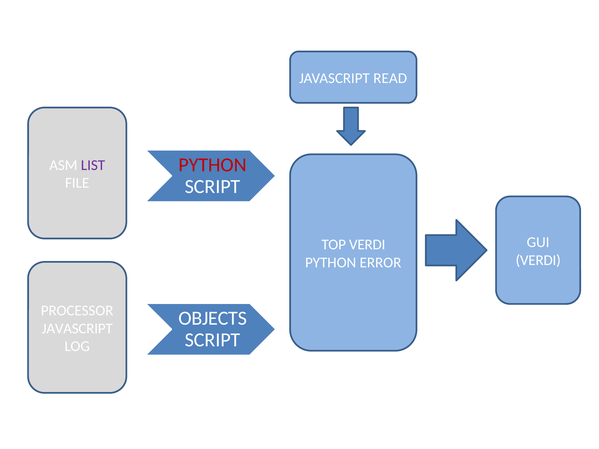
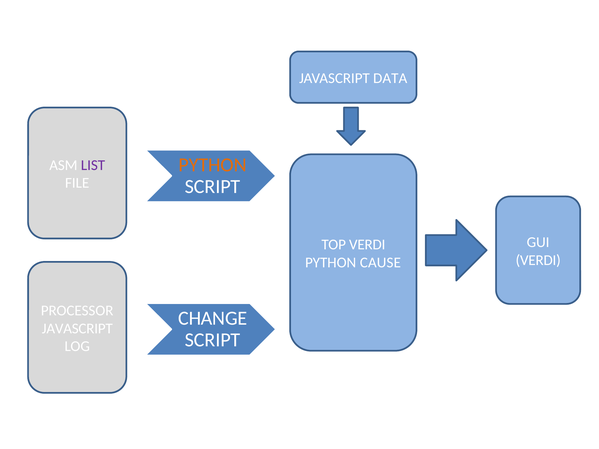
READ: READ -> DATA
PYTHON at (213, 165) colour: red -> orange
ERROR: ERROR -> CAUSE
OBJECTS: OBJECTS -> CHANGE
